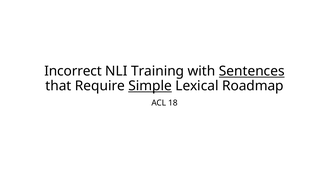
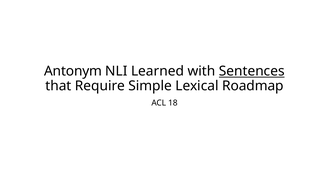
Incorrect: Incorrect -> Antonym
Training: Training -> Learned
Simple underline: present -> none
